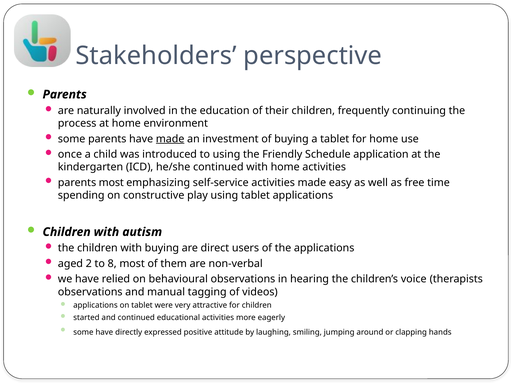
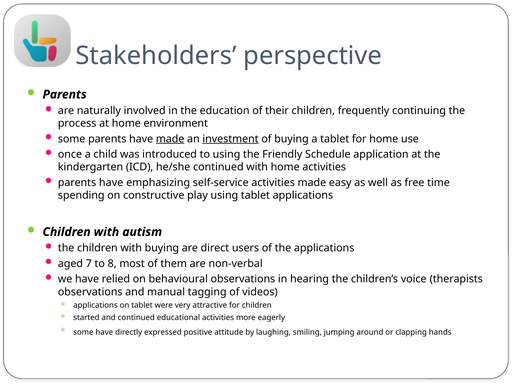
investment underline: none -> present
most at (111, 183): most -> have
2: 2 -> 7
